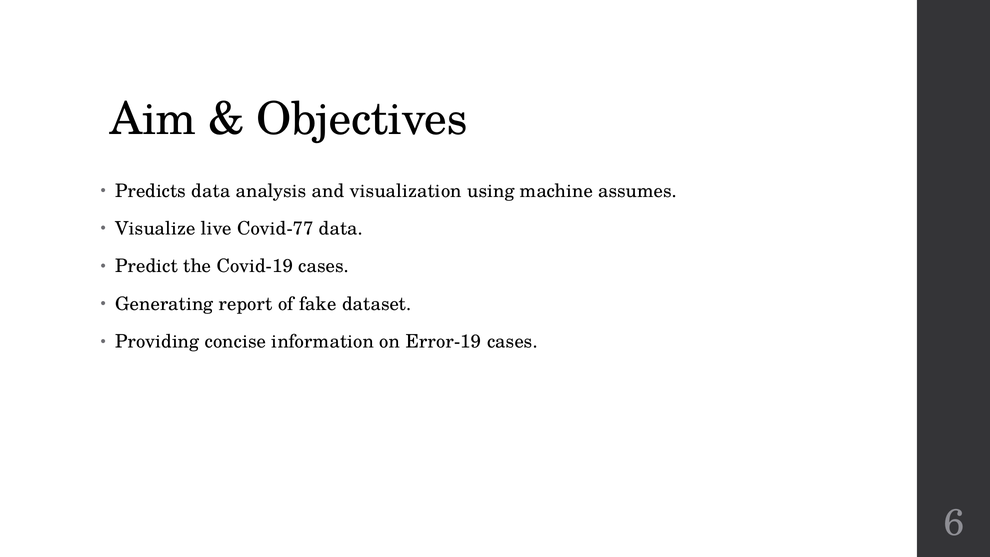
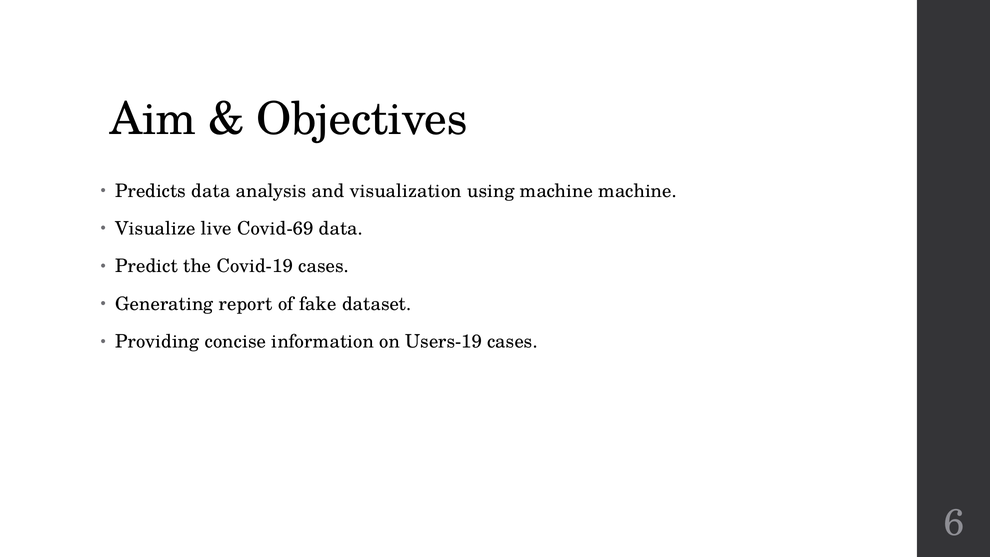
machine assumes: assumes -> machine
Covid-77: Covid-77 -> Covid-69
Error-19: Error-19 -> Users-19
